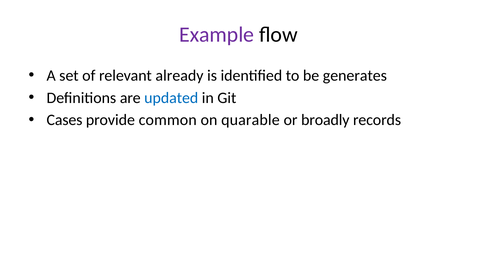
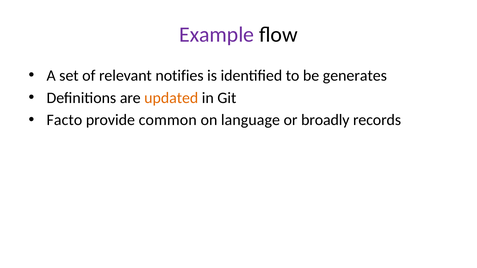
already: already -> notifies
updated colour: blue -> orange
Cases: Cases -> Facto
quarable: quarable -> language
